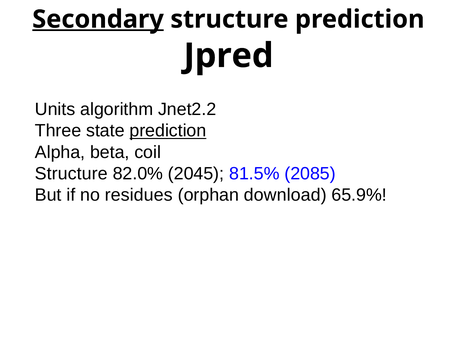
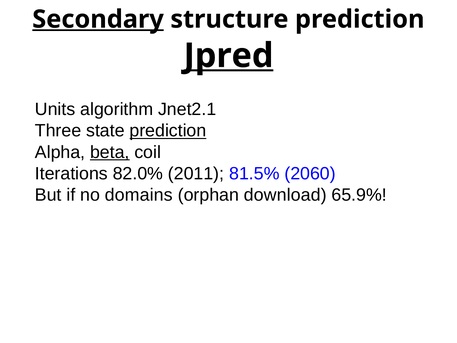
Jpred underline: none -> present
Jnet2.2: Jnet2.2 -> Jnet2.1
beta underline: none -> present
Structure at (71, 173): Structure -> Iterations
2045: 2045 -> 2011
2085: 2085 -> 2060
residues: residues -> domains
